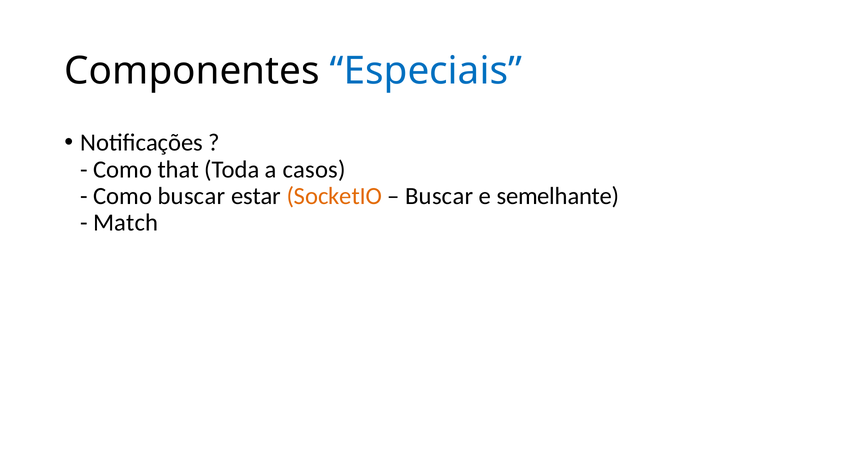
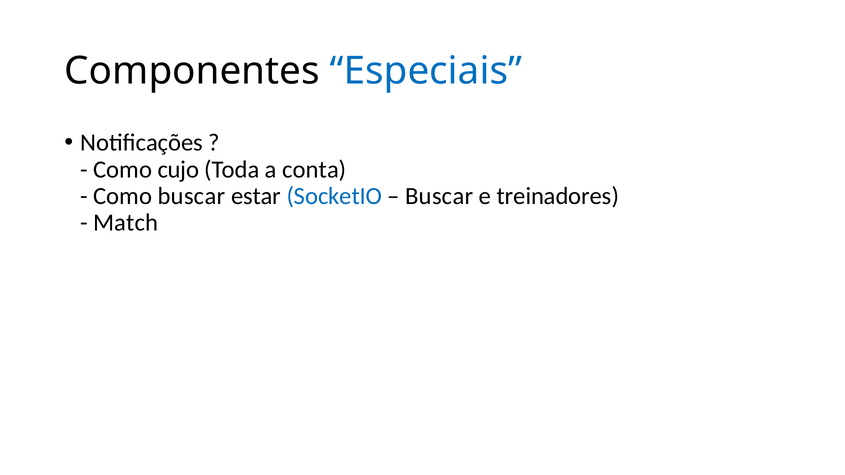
that: that -> cujo
casos: casos -> conta
SocketIO colour: orange -> blue
semelhante: semelhante -> treinadores
